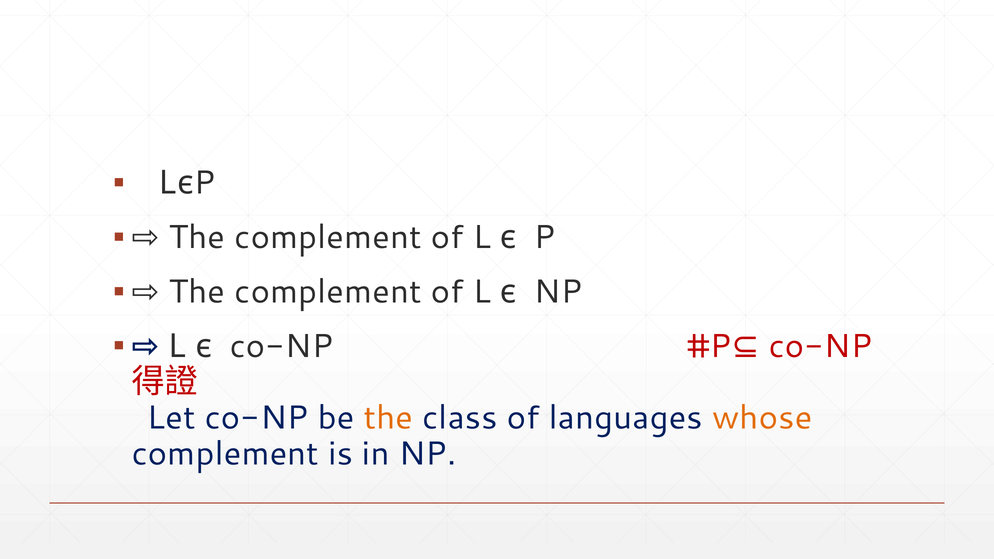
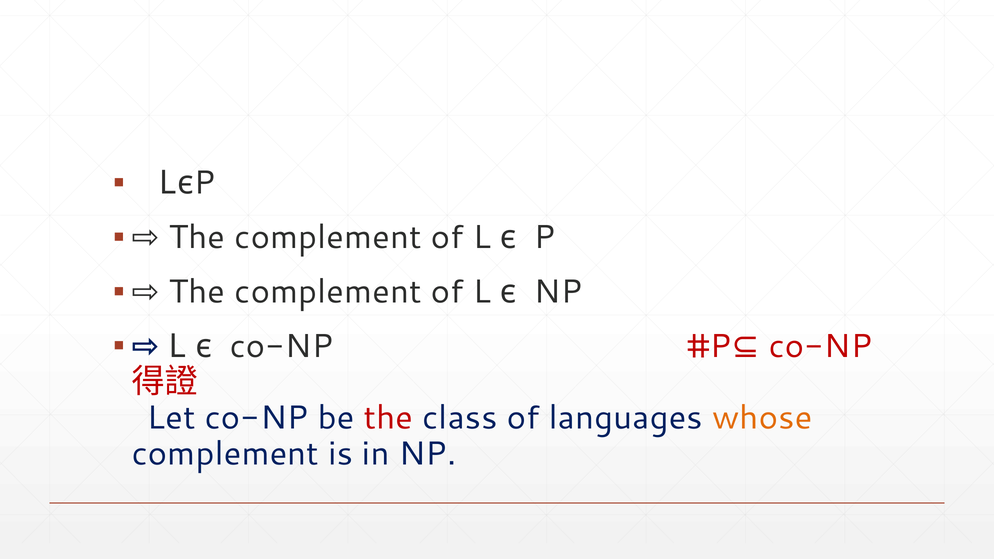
the at (388, 418) colour: orange -> red
